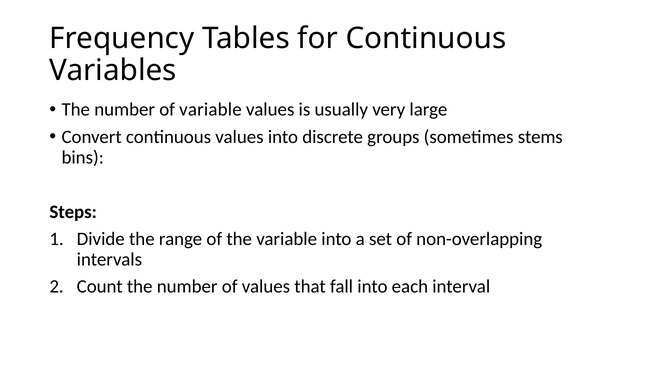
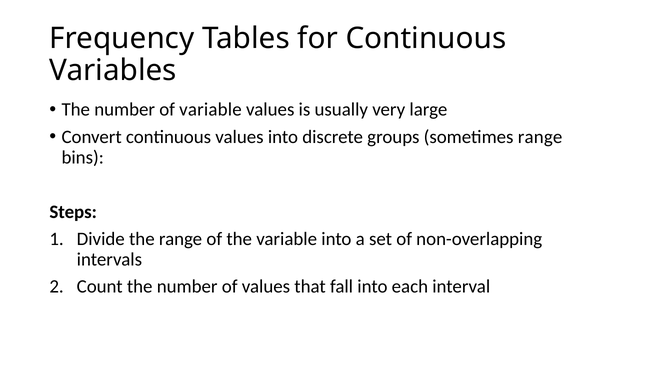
sometimes stems: stems -> range
